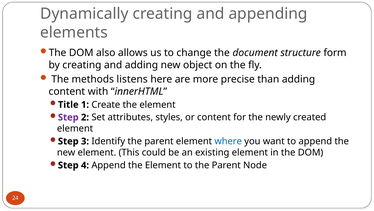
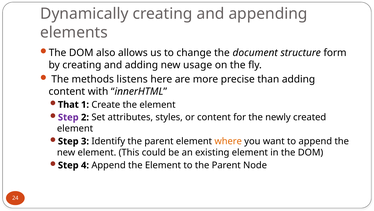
object: object -> usage
Title: Title -> That
where colour: blue -> orange
